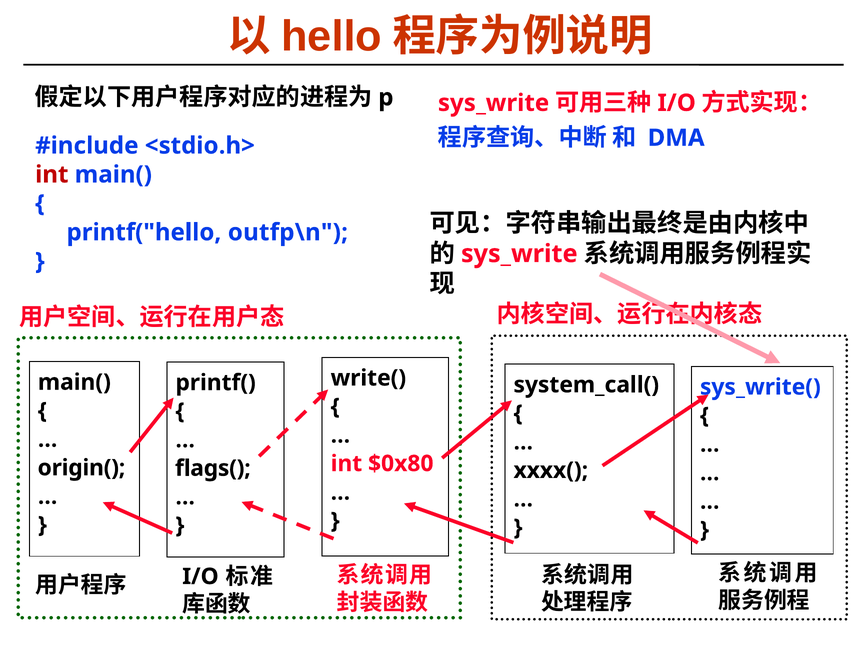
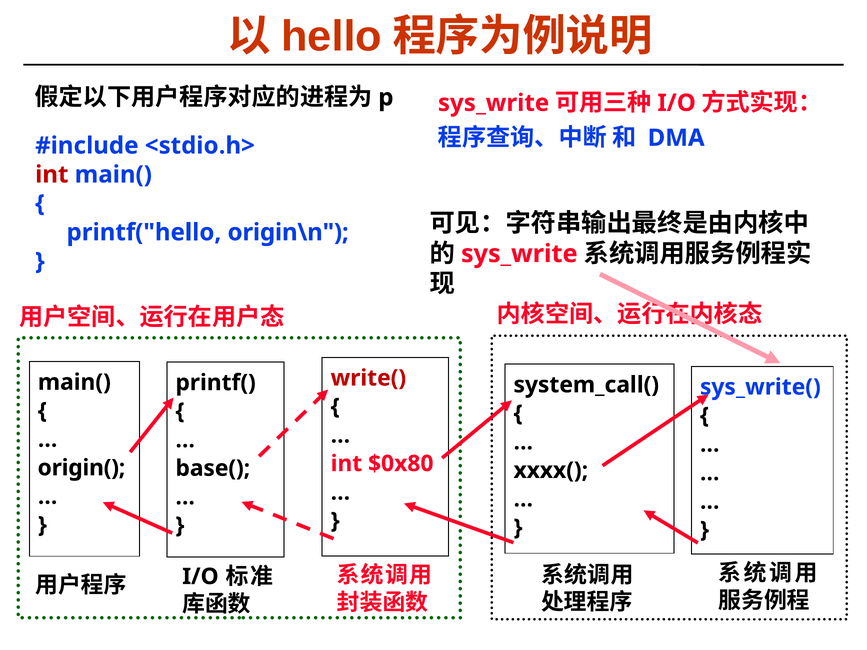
outfp\n: outfp\n -> origin\n
write( colour: black -> red
flags(: flags( -> base(
